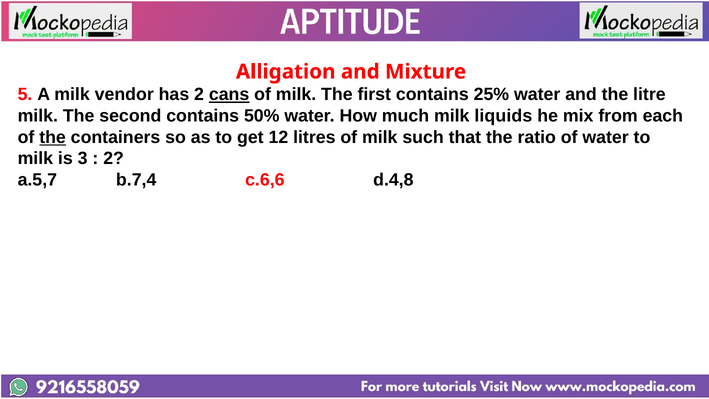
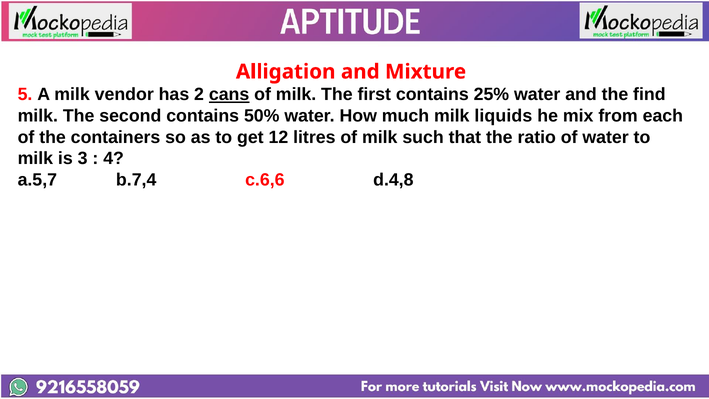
litre: litre -> find
the at (53, 137) underline: present -> none
2 at (114, 158): 2 -> 4
